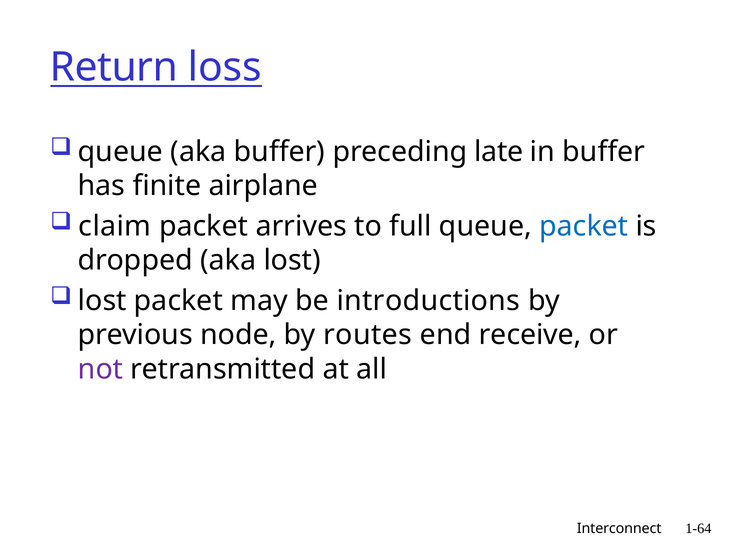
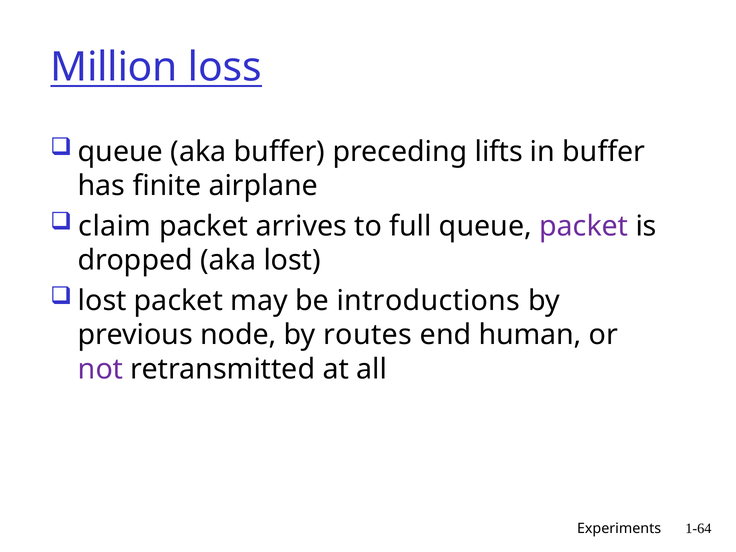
Return: Return -> Million
late: late -> lifts
packet at (584, 226) colour: blue -> purple
receive: receive -> human
Interconnect: Interconnect -> Experiments
